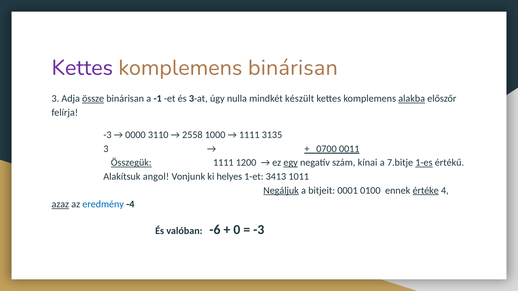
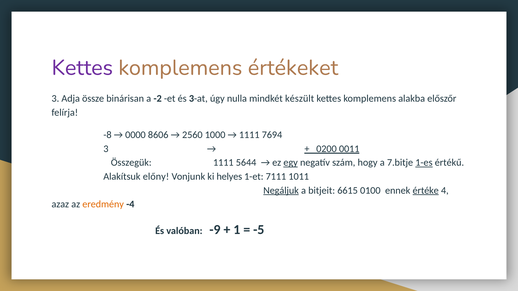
komplemens binárisan: binárisan -> értékeket
össze underline: present -> none
-1: -1 -> -2
alakba underline: present -> none
-3 at (107, 135): -3 -> -8
3110: 3110 -> 8606
2558: 2558 -> 2560
3135: 3135 -> 7694
0700: 0700 -> 0200
Összegük underline: present -> none
1200: 1200 -> 5644
kínai: kínai -> hogy
angol: angol -> előny
3413: 3413 -> 7111
0001: 0001 -> 6615
azaz underline: present -> none
eredmény colour: blue -> orange
-6: -6 -> -9
0: 0 -> 1
-3 at (259, 230): -3 -> -5
